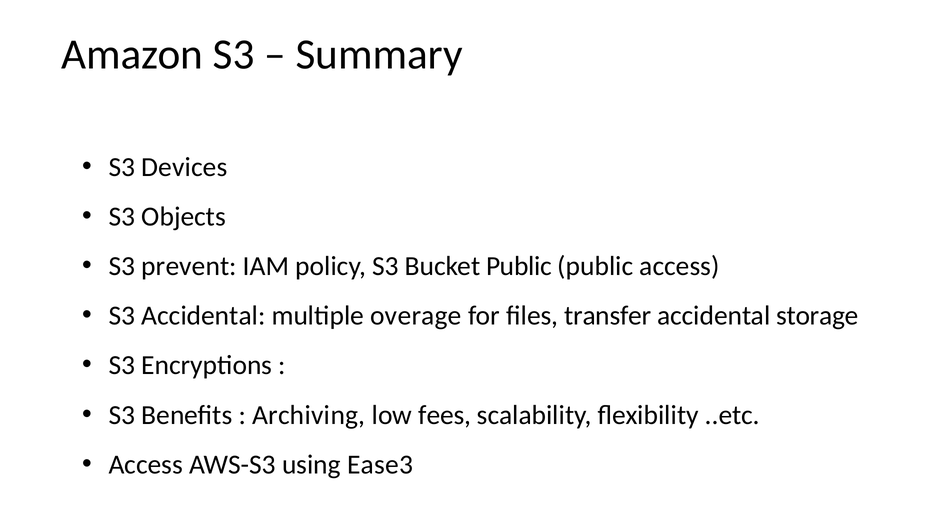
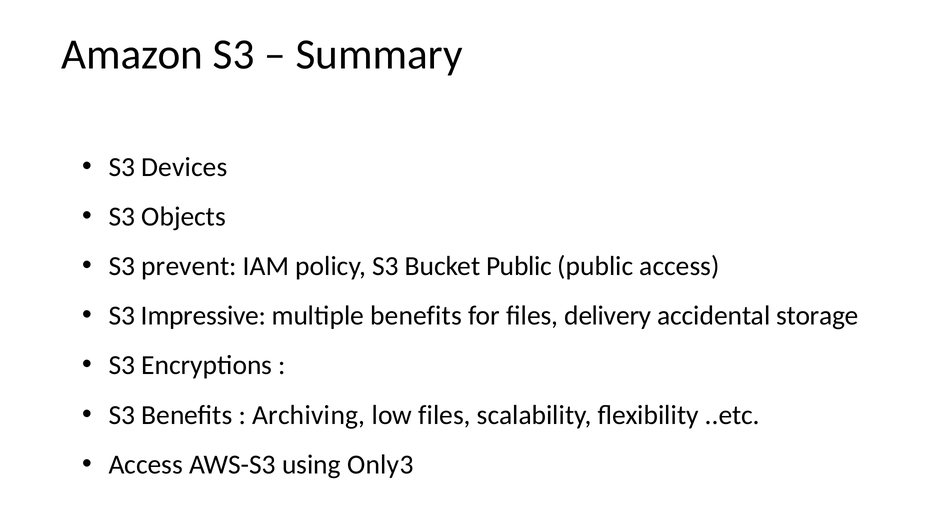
S3 Accidental: Accidental -> Impressive
multiple overage: overage -> benefits
transfer: transfer -> delivery
low fees: fees -> files
Ease3: Ease3 -> Only3
